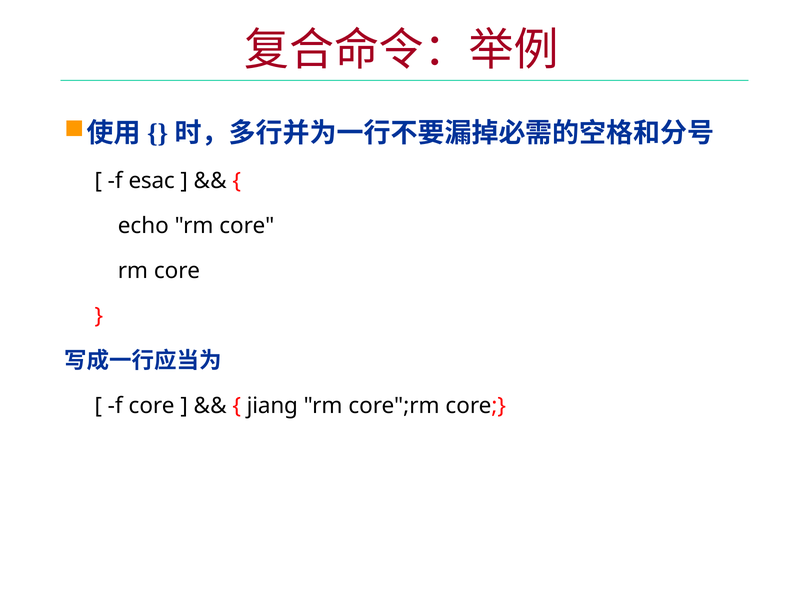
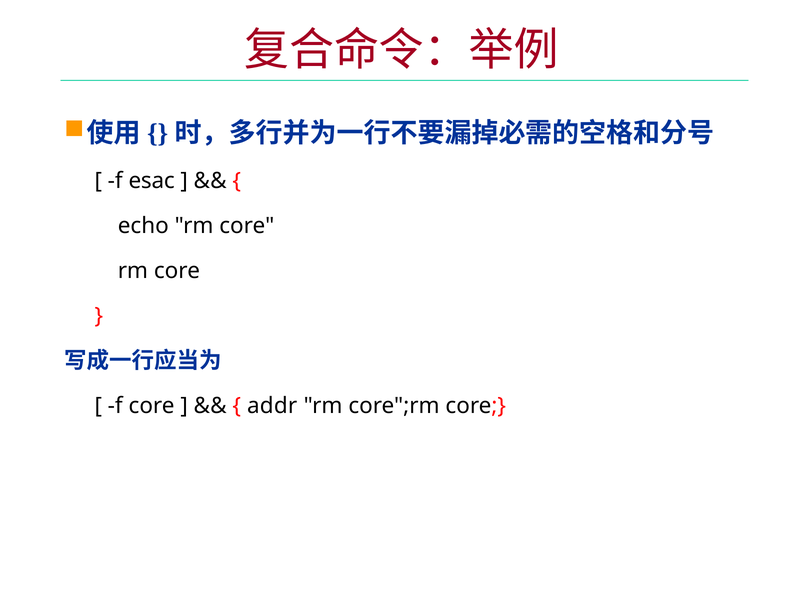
jiang: jiang -> addr
